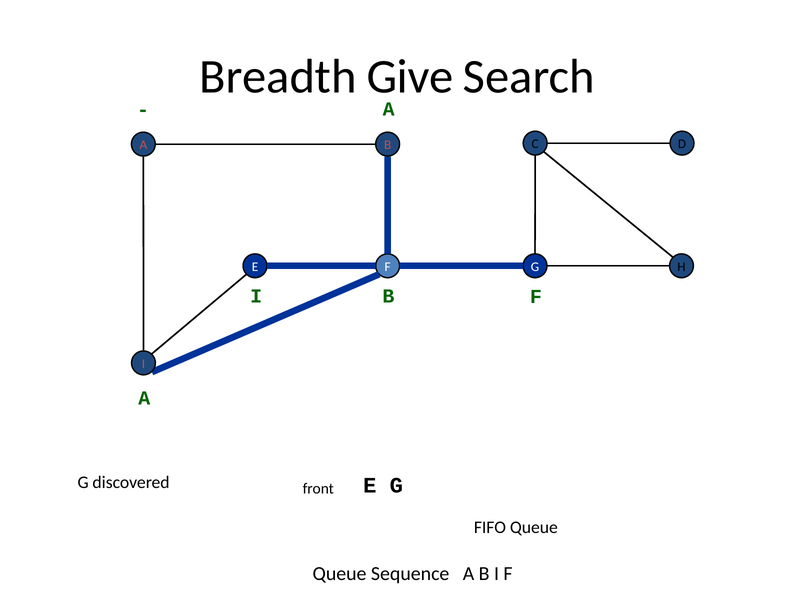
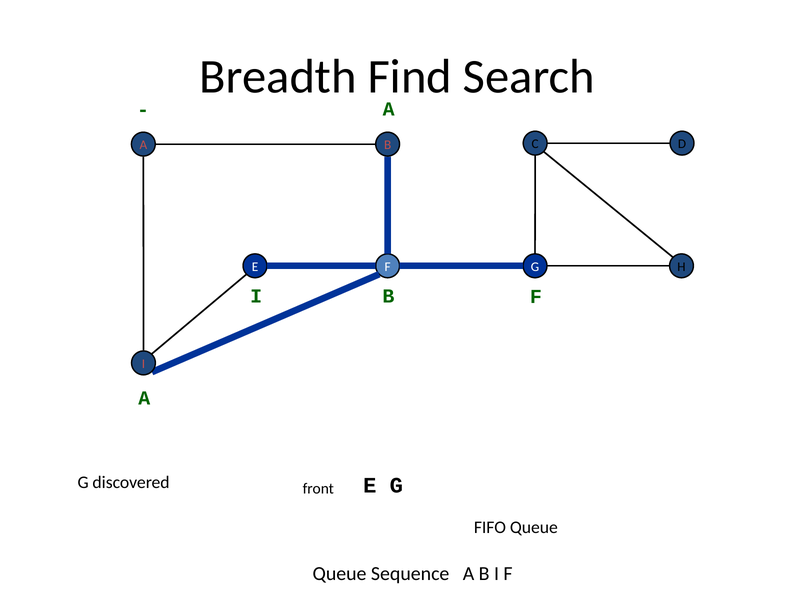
Give: Give -> Find
